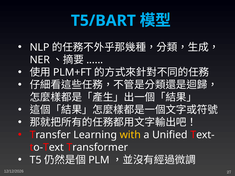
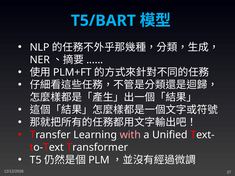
with colour: yellow -> pink
